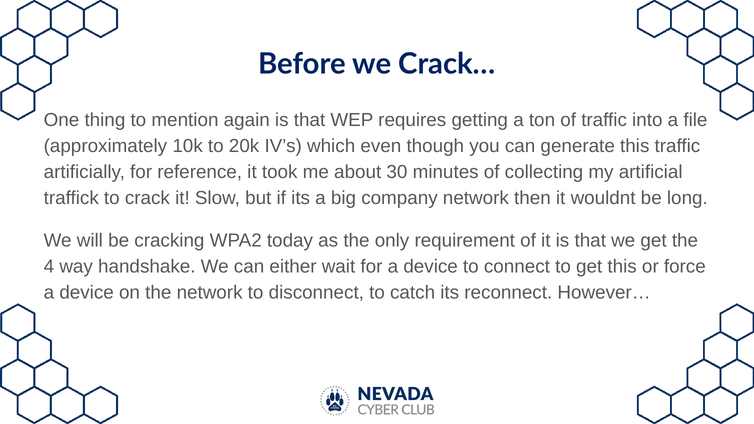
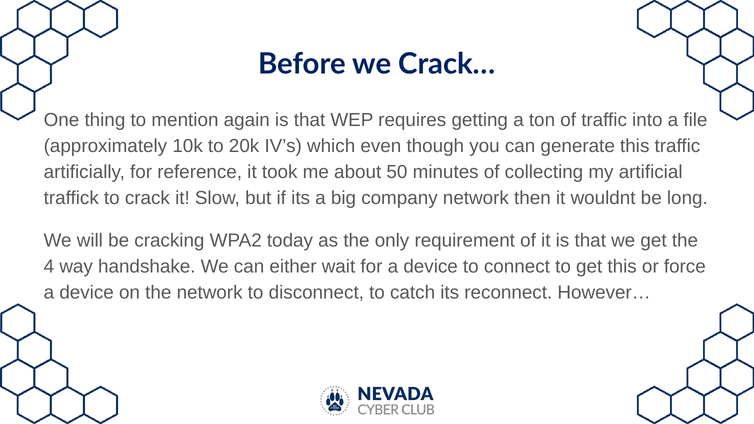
30: 30 -> 50
